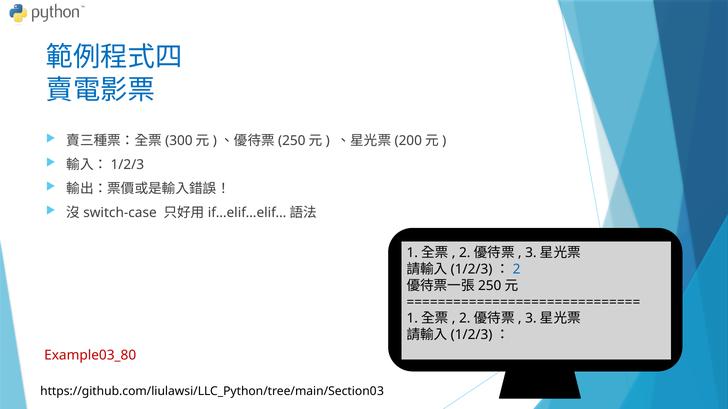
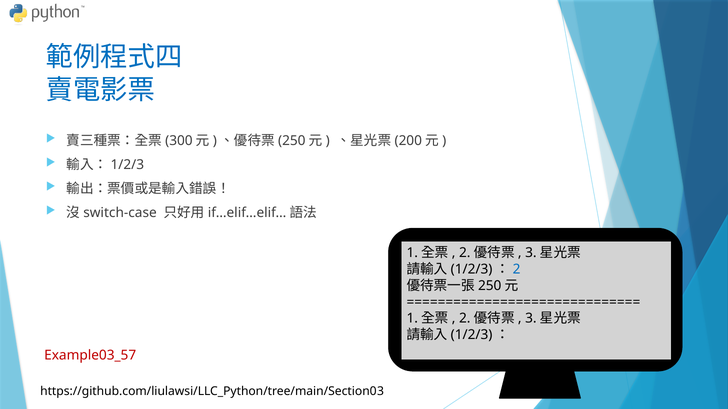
Example03_80: Example03_80 -> Example03_57
